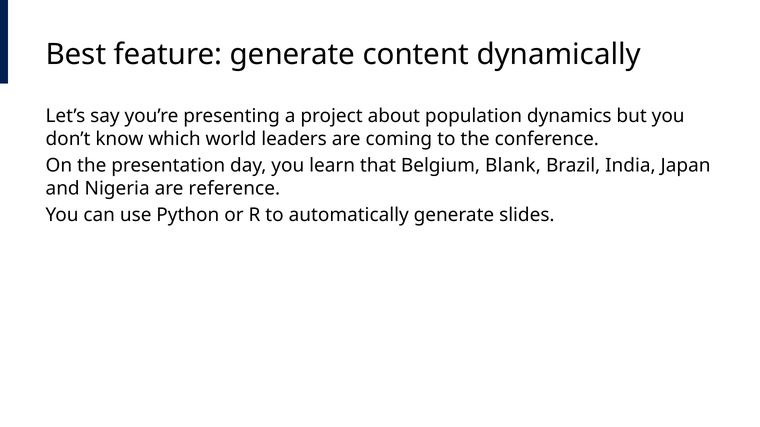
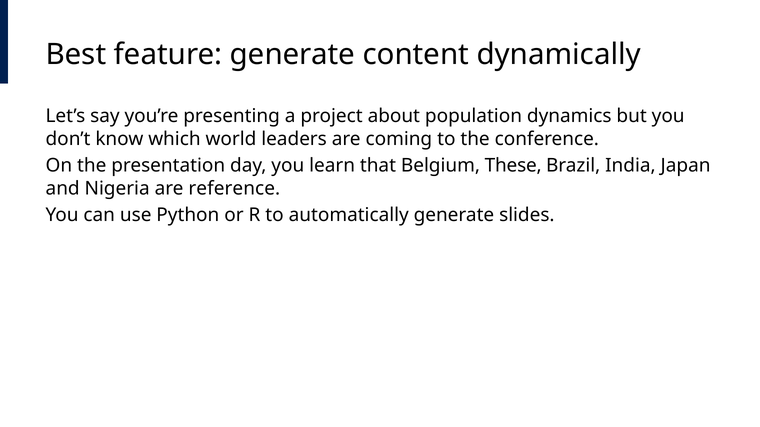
Blank: Blank -> These
